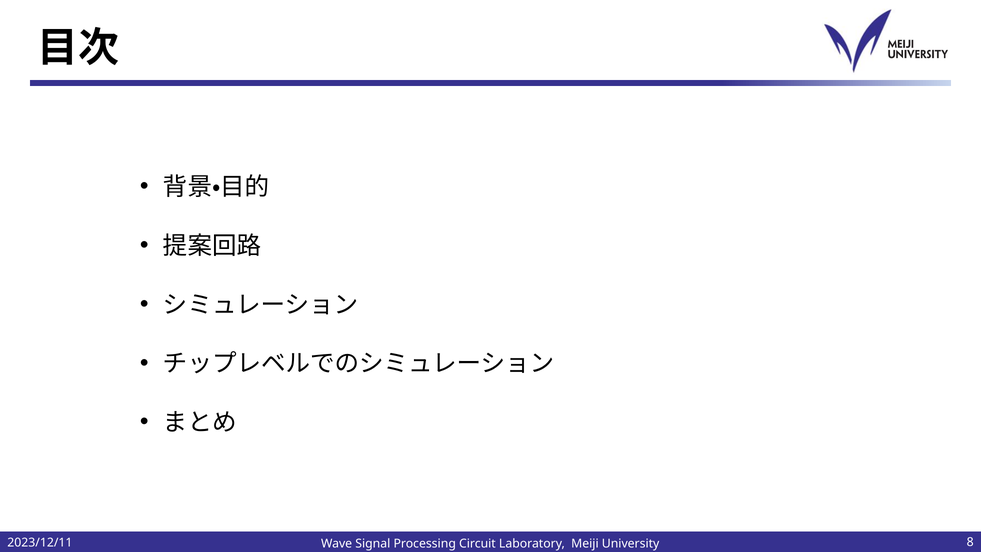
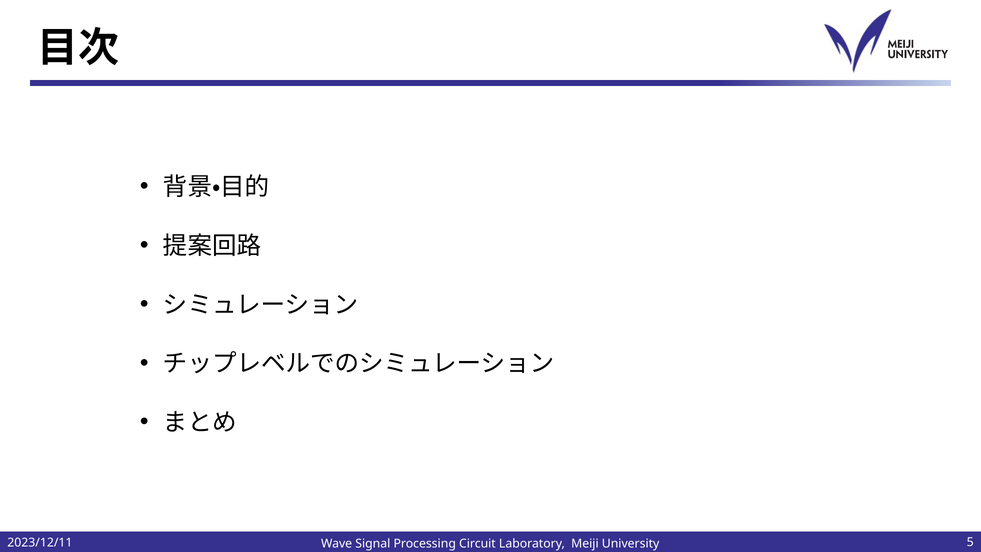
8: 8 -> 5
